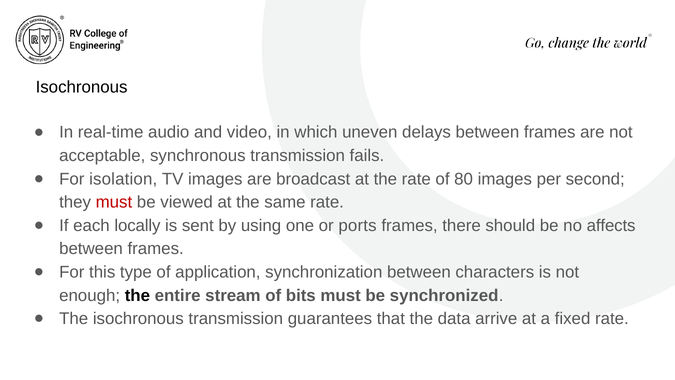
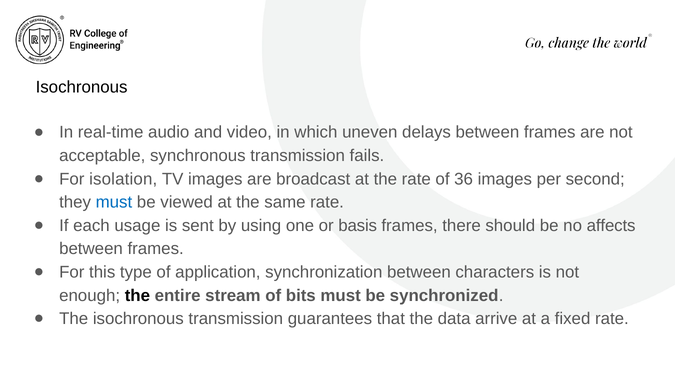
80: 80 -> 36
must at (114, 202) colour: red -> blue
locally: locally -> usage
ports: ports -> basis
